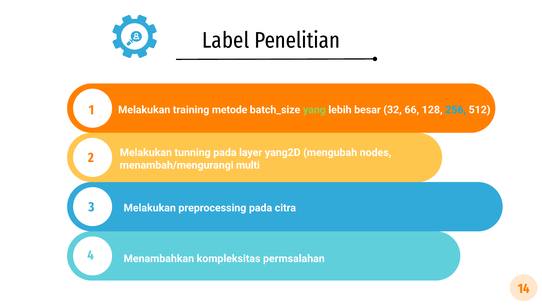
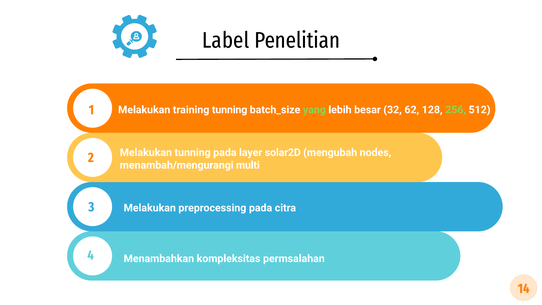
training metode: metode -> tunning
66: 66 -> 62
256 colour: light blue -> light green
yang2D: yang2D -> solar2D
